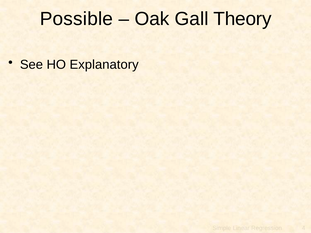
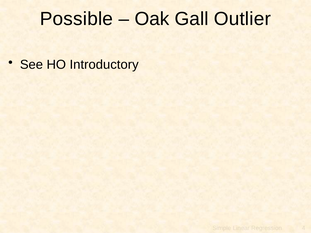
Theory: Theory -> Outlier
Explanatory: Explanatory -> Introductory
